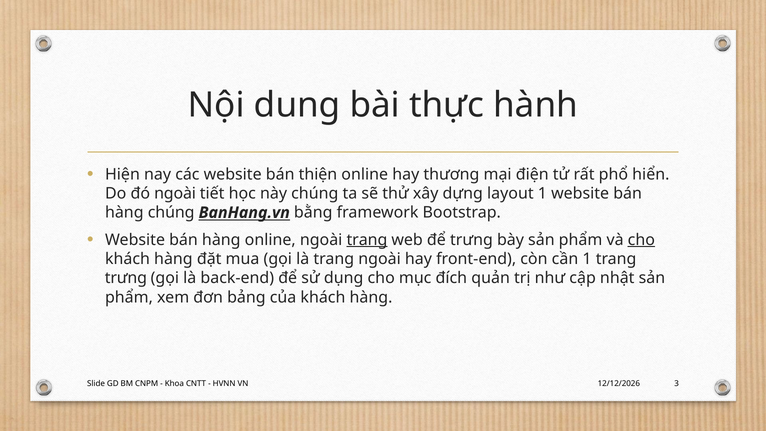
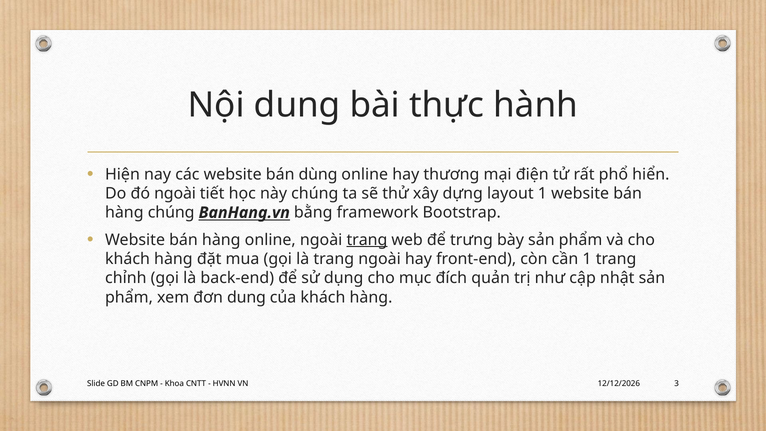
thiện: thiện -> dùng
cho at (641, 240) underline: present -> none
trưng at (126, 278): trưng -> chỉnh
đơn bảng: bảng -> dụng
